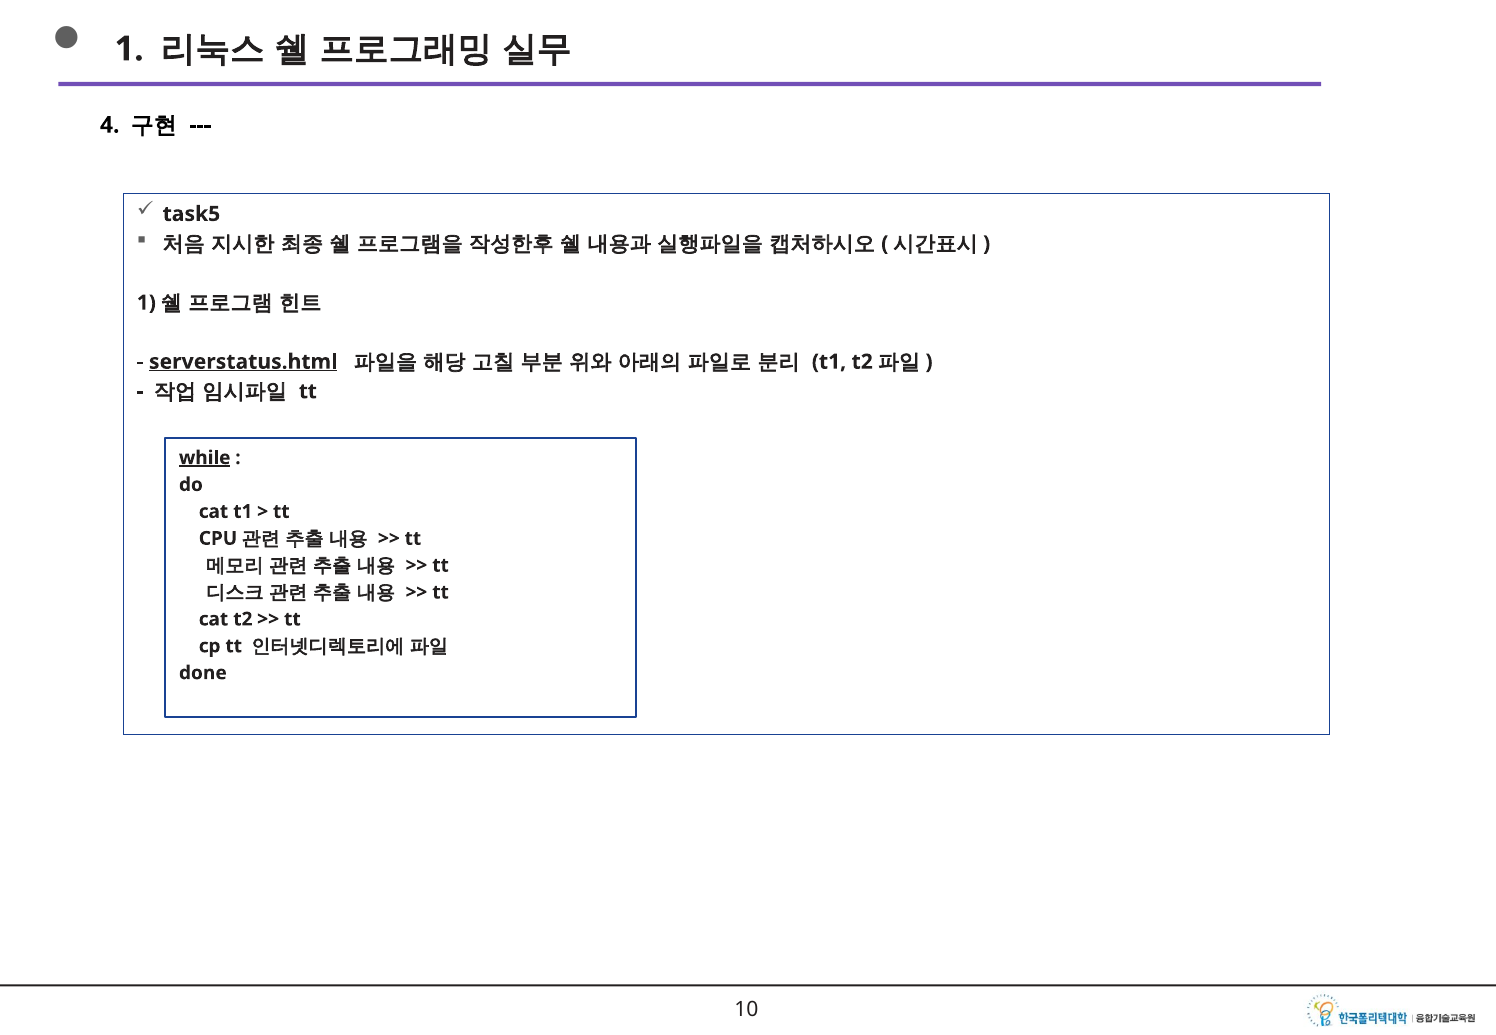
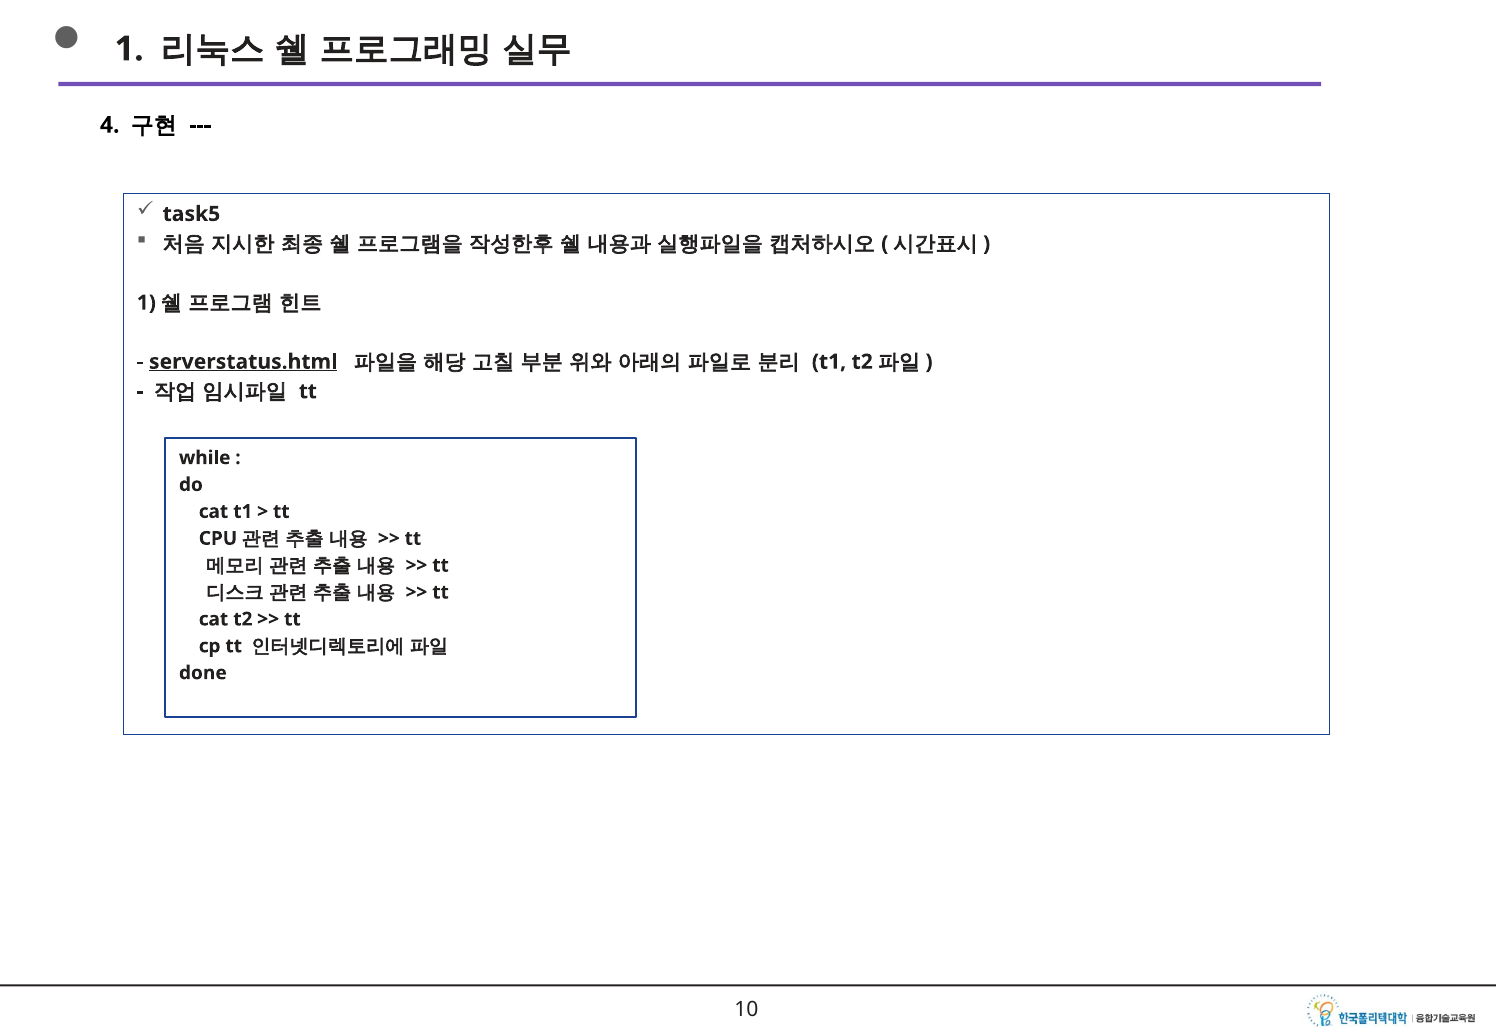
while underline: present -> none
